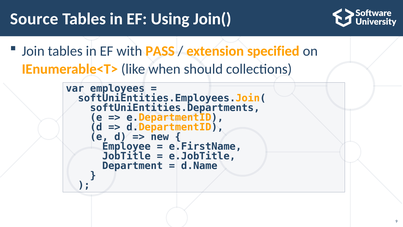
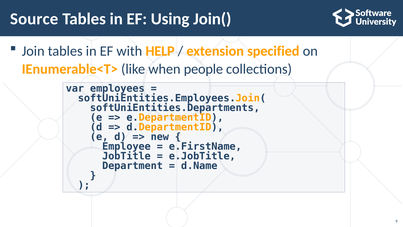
PASS: PASS -> HELP
should: should -> people
